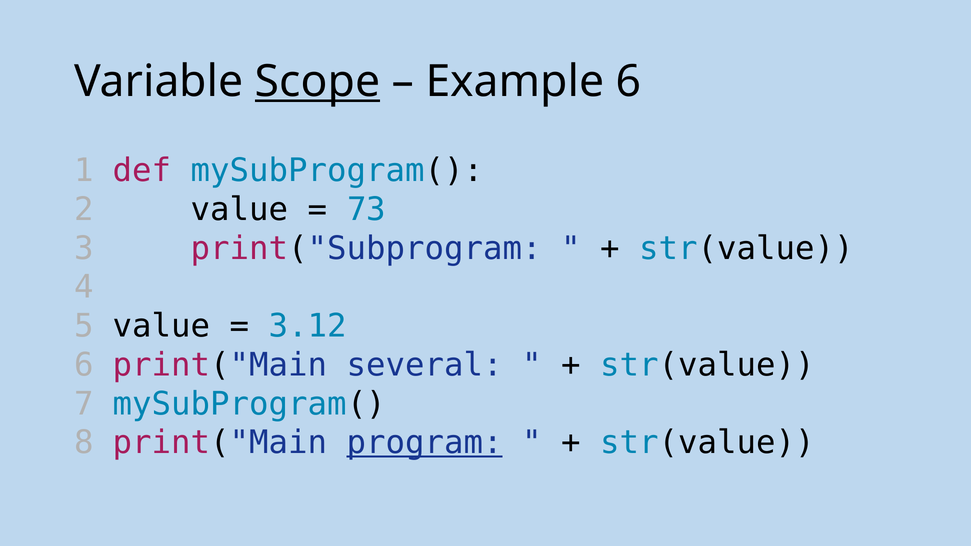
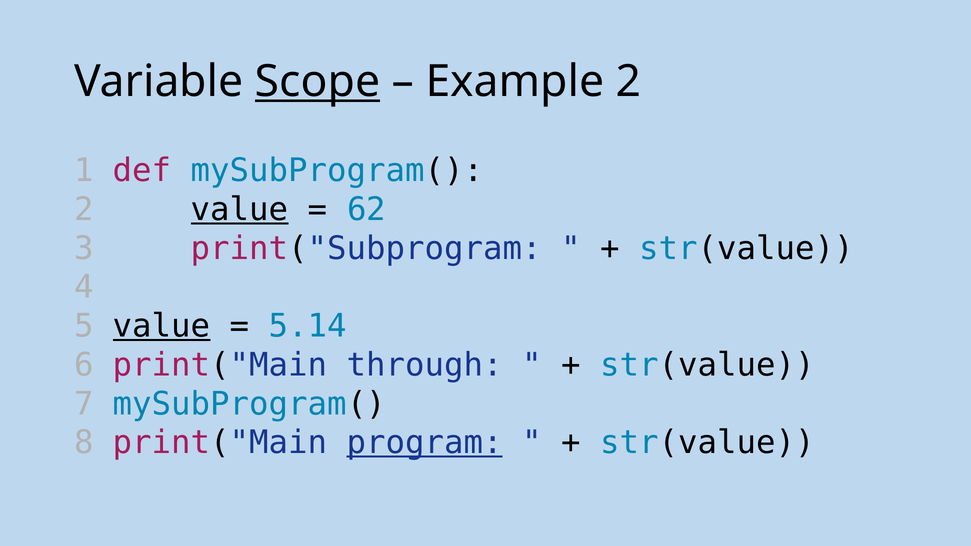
Example 6: 6 -> 2
value at (240, 210) underline: none -> present
73: 73 -> 62
value at (162, 326) underline: none -> present
3.12: 3.12 -> 5.14
several: several -> through
